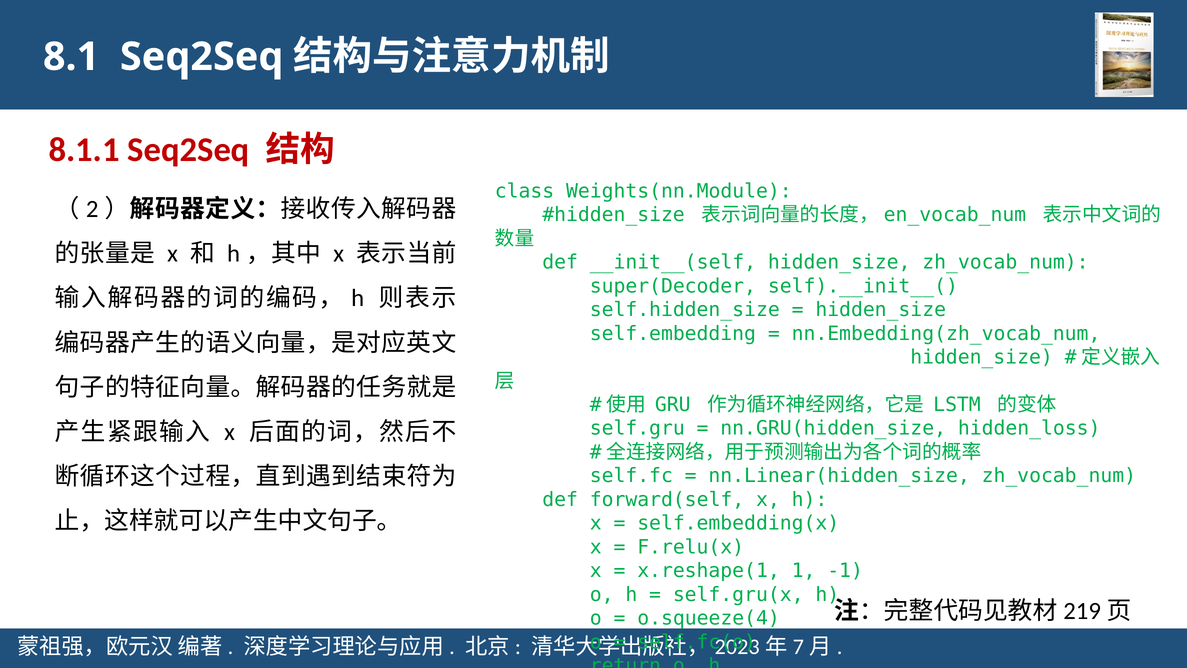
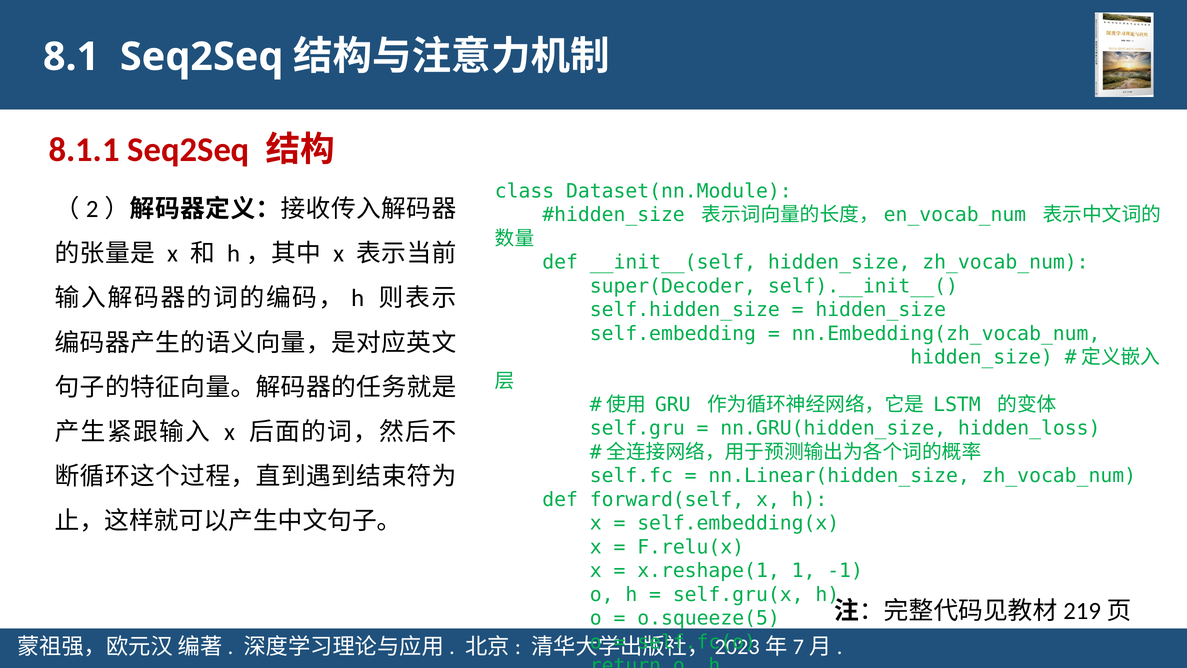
Weights(nn.Module: Weights(nn.Module -> Dataset(nn.Module
o.squeeze(4: o.squeeze(4 -> o.squeeze(5
